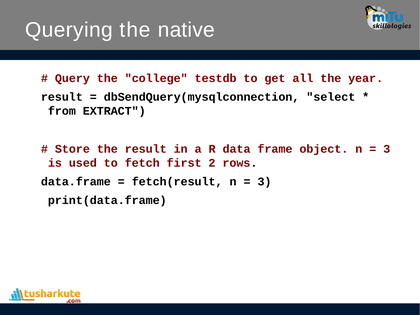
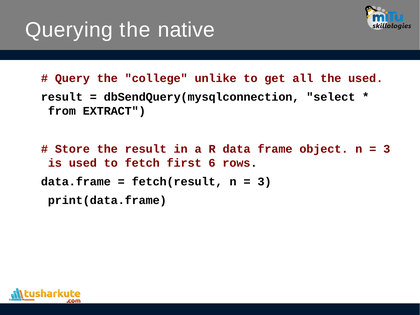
testdb: testdb -> unlike
the year: year -> used
2: 2 -> 6
